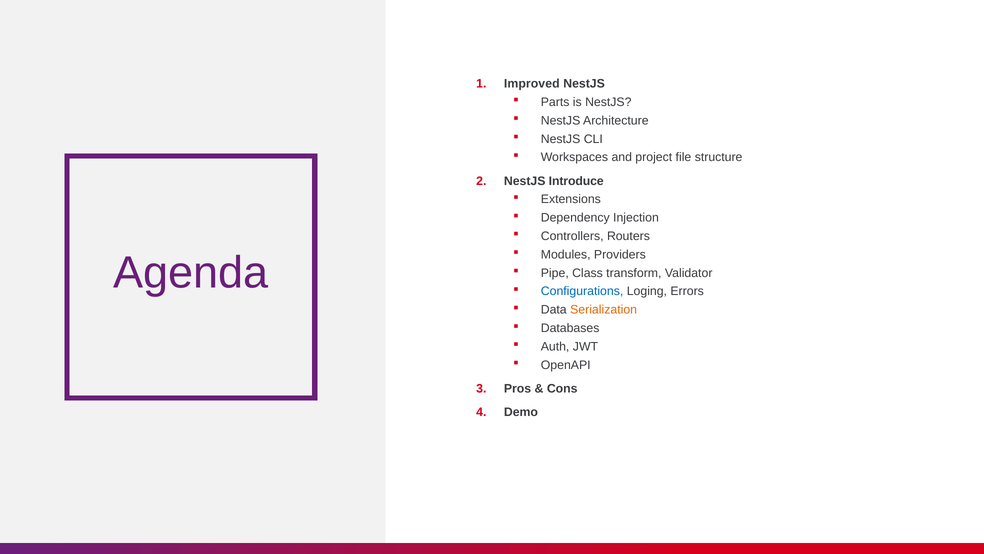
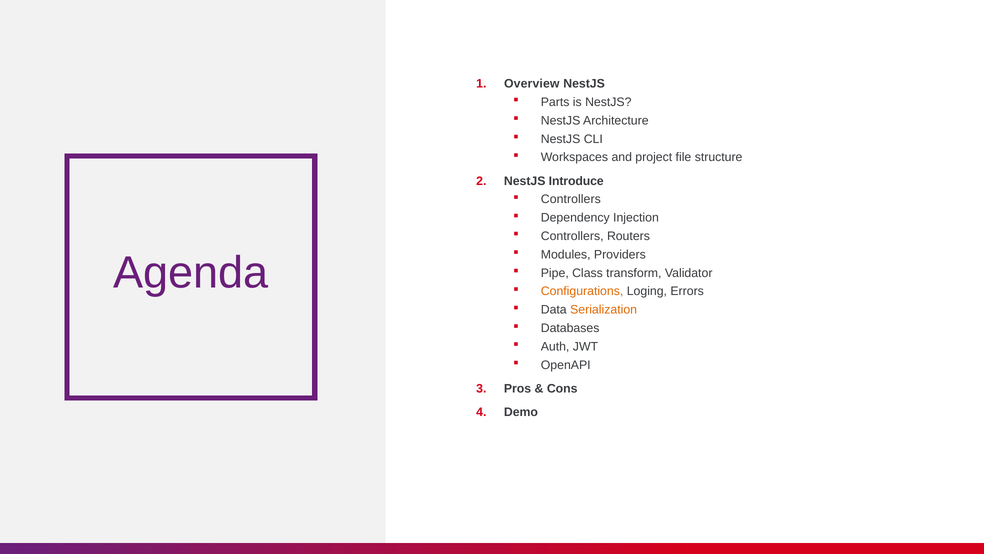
Improved: Improved -> Overview
Extensions at (571, 199): Extensions -> Controllers
Configurations colour: blue -> orange
